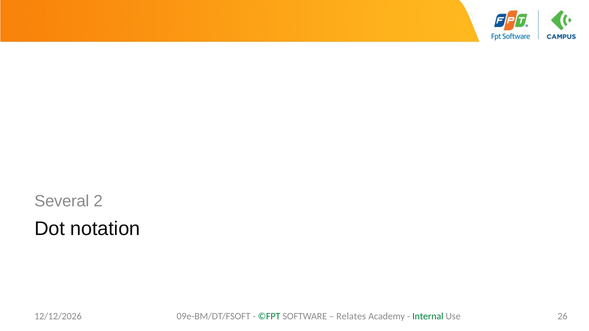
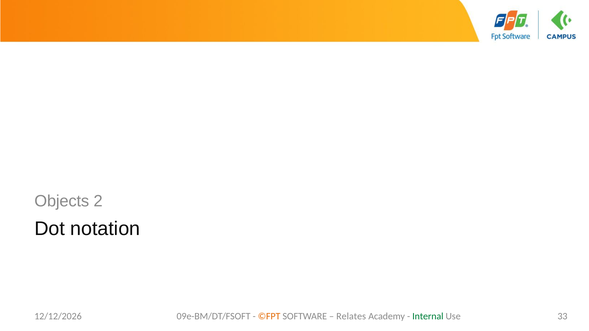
Several: Several -> Objects
©FPT colour: green -> orange
26: 26 -> 33
